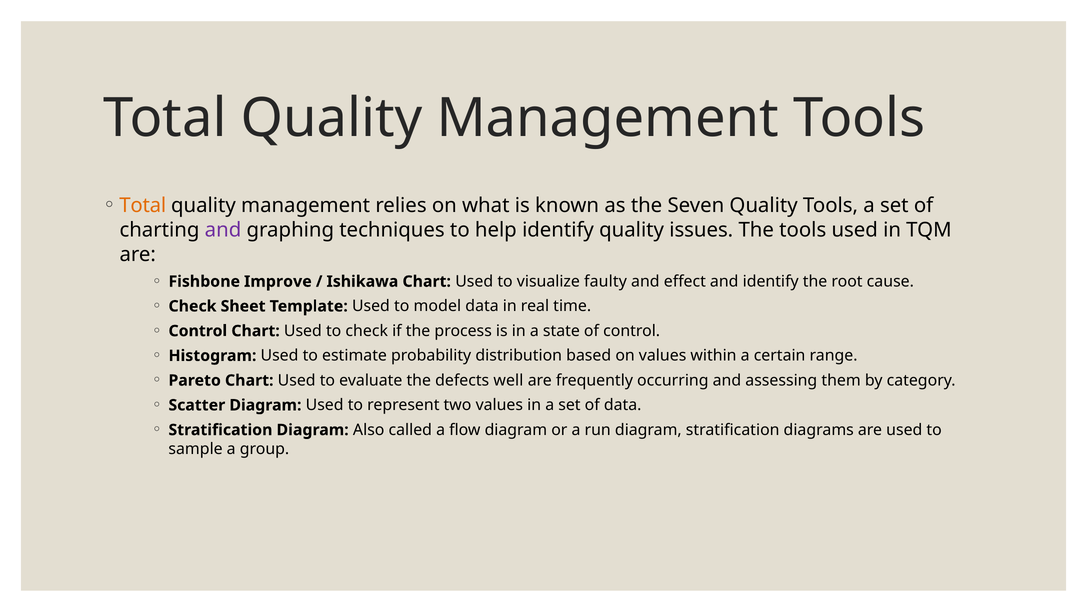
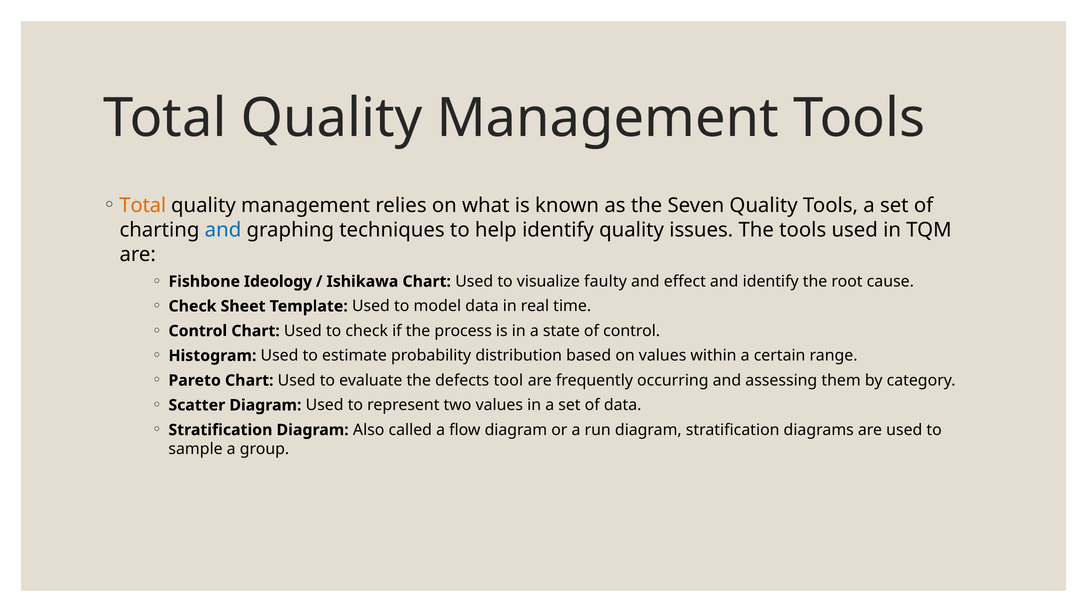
and at (223, 230) colour: purple -> blue
Improve: Improve -> Ideology
well: well -> tool
